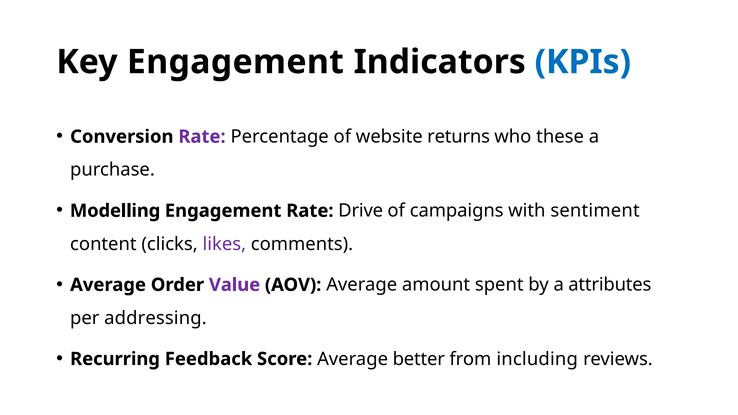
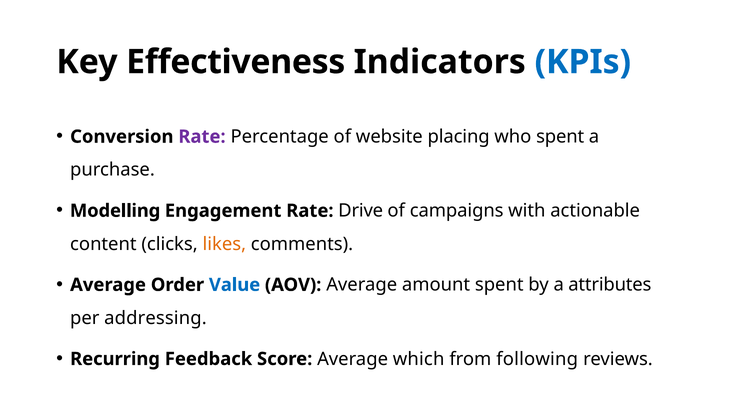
Key Engagement: Engagement -> Effectiveness
returns: returns -> placing
who these: these -> spent
sentiment: sentiment -> actionable
likes colour: purple -> orange
Value colour: purple -> blue
better: better -> which
including: including -> following
